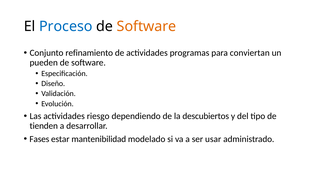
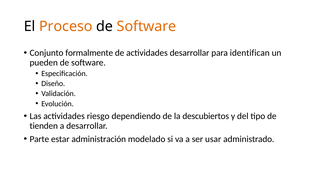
Proceso colour: blue -> orange
refinamiento: refinamiento -> formalmente
actividades programas: programas -> desarrollar
conviertan: conviertan -> identifican
Fases: Fases -> Parte
mantenibilidad: mantenibilidad -> administración
